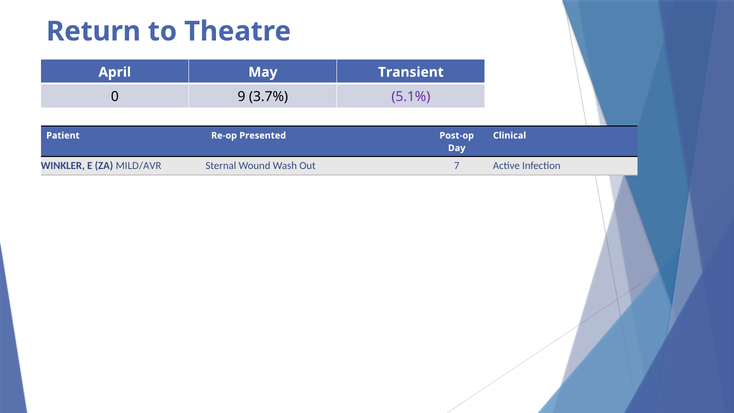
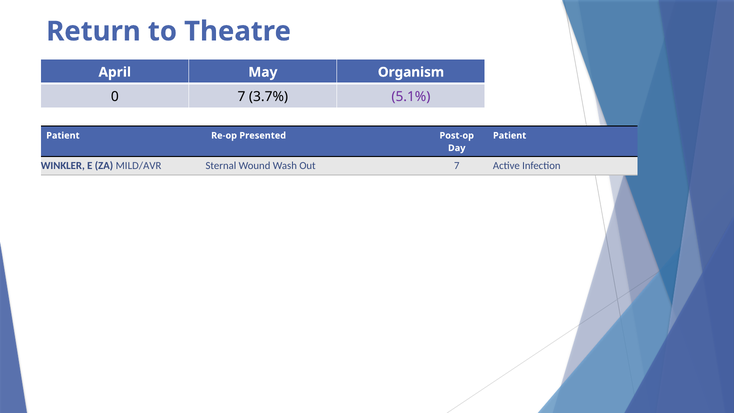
Transient: Transient -> Organism
0 9: 9 -> 7
Clinical at (510, 136): Clinical -> Patient
